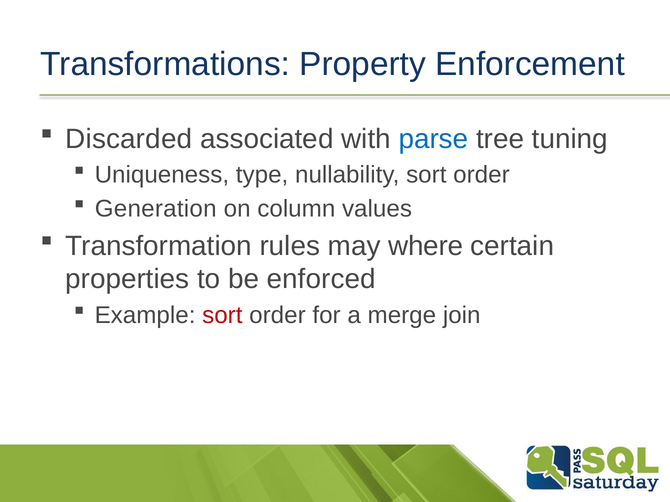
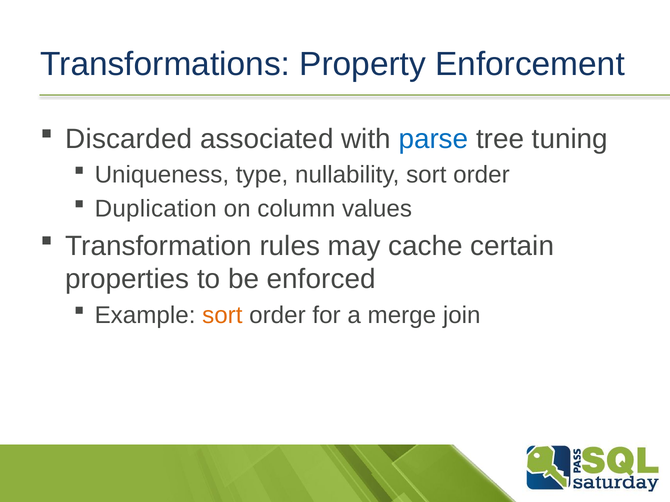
Generation: Generation -> Duplication
where: where -> cache
sort at (222, 315) colour: red -> orange
